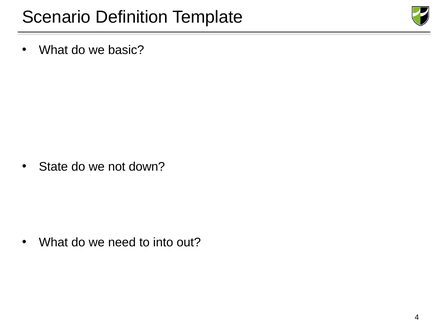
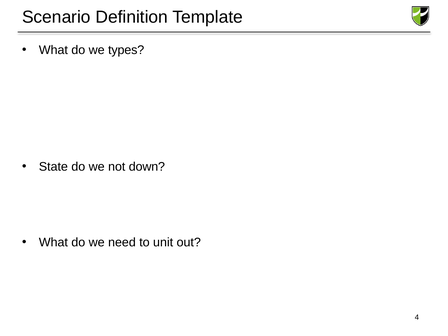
basic: basic -> types
into: into -> unit
